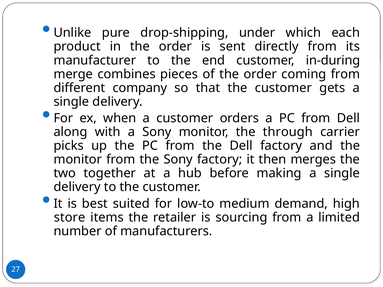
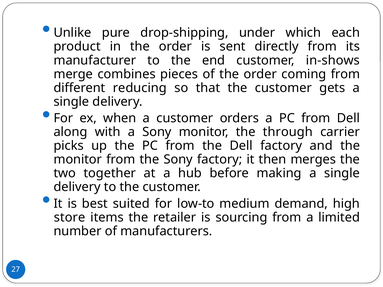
in-during: in-during -> in-shows
company: company -> reducing
